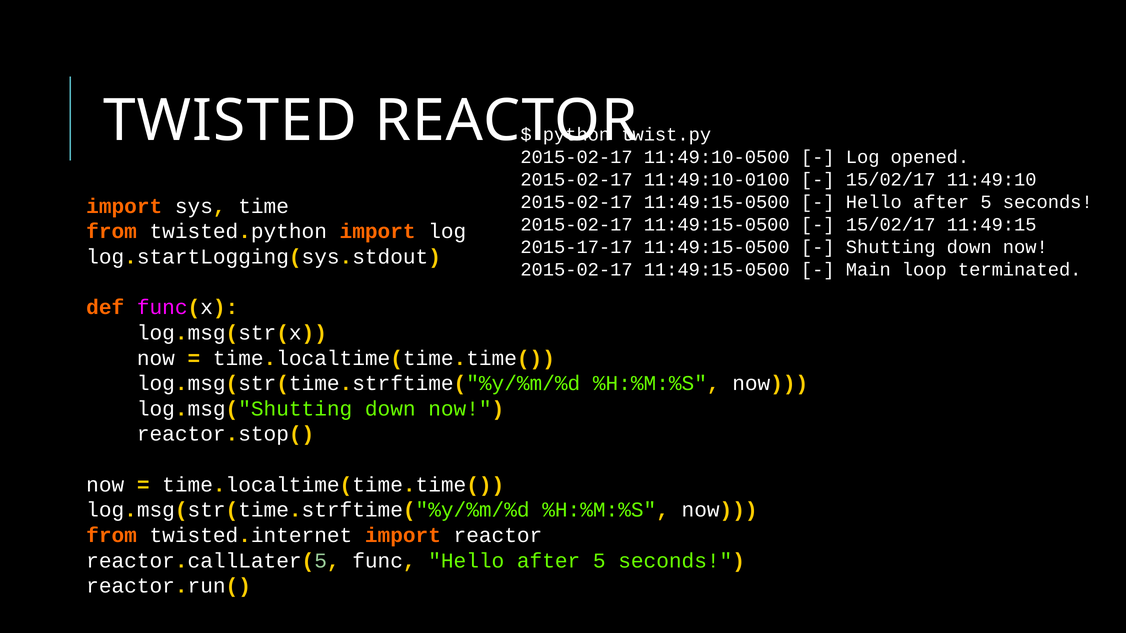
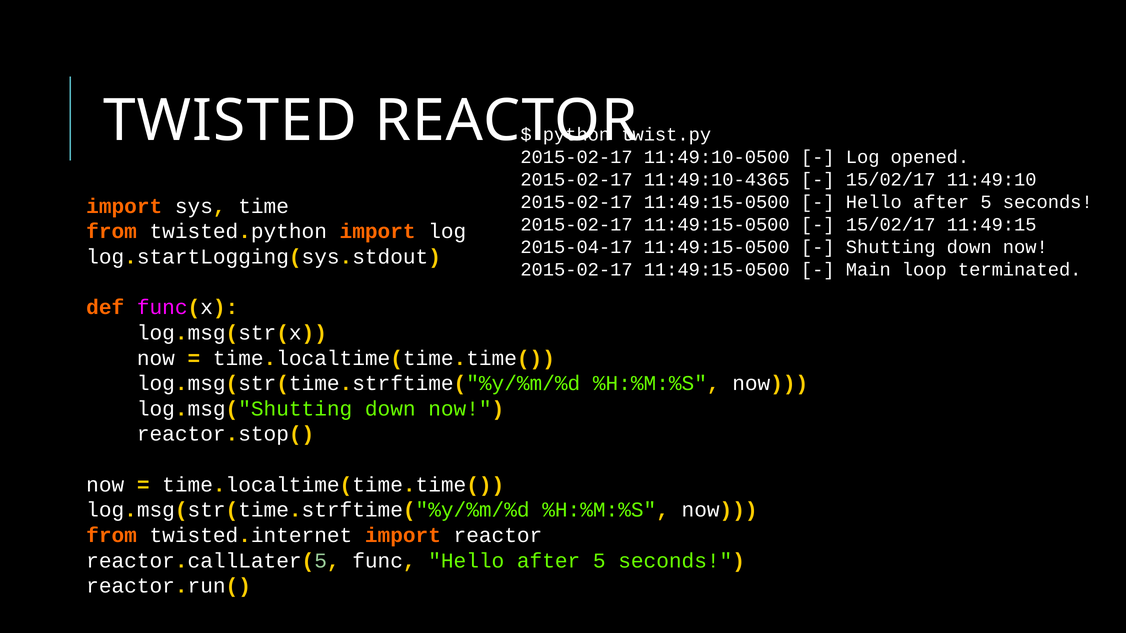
11:49:10-0100: 11:49:10-0100 -> 11:49:10-4365
2015-17-17: 2015-17-17 -> 2015-04-17
